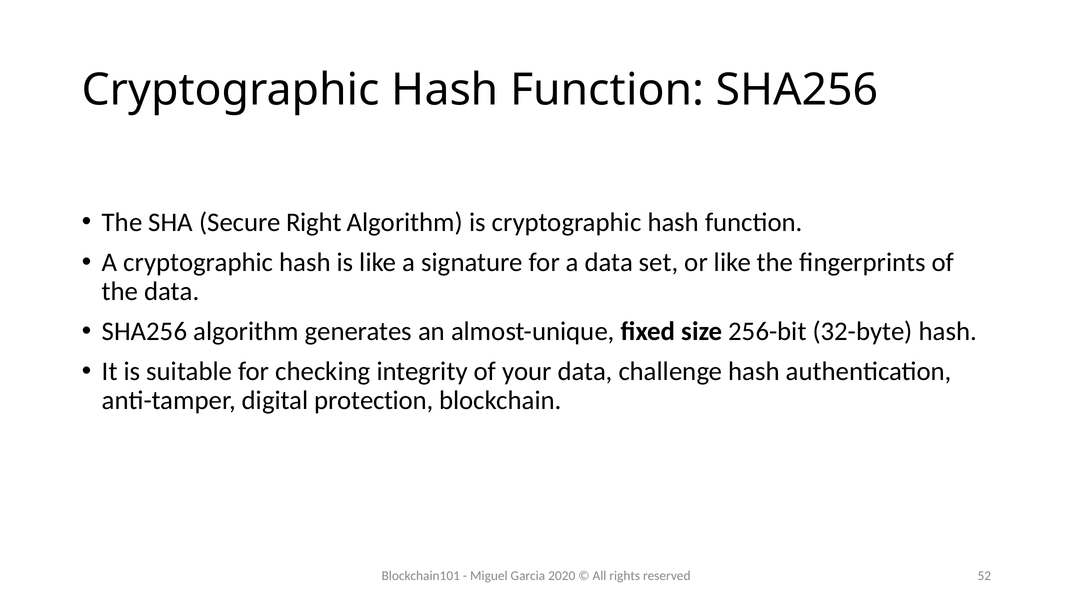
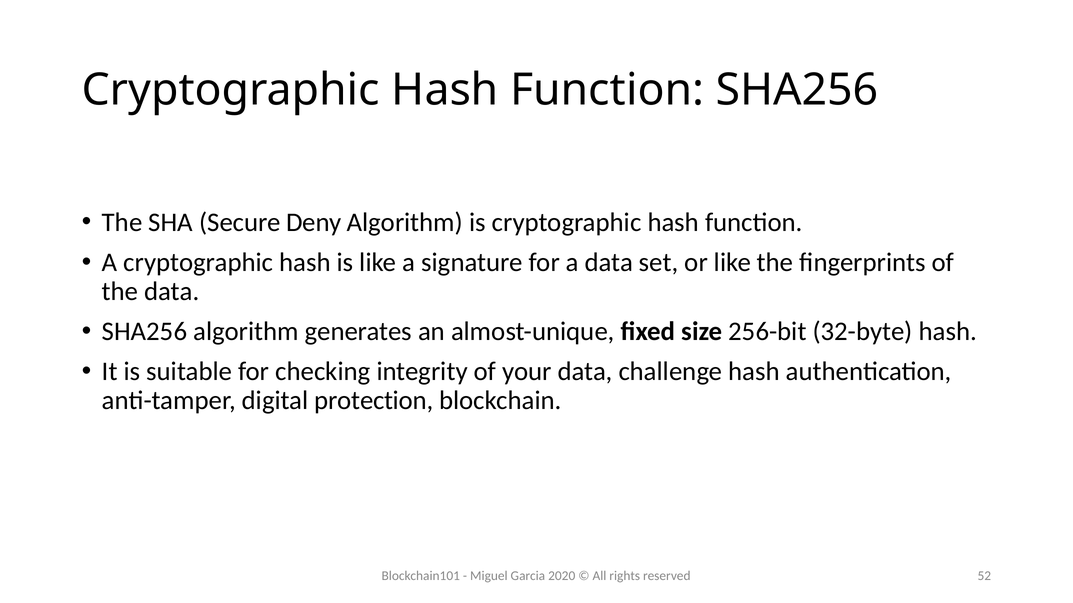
Right: Right -> Deny
